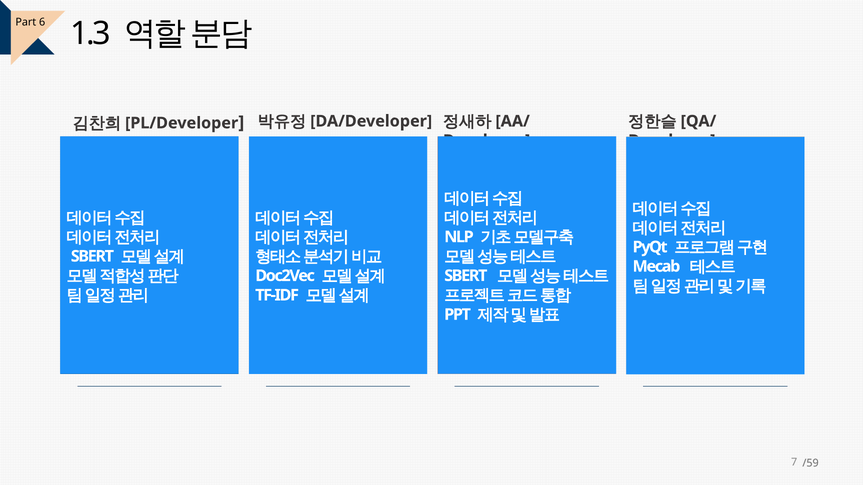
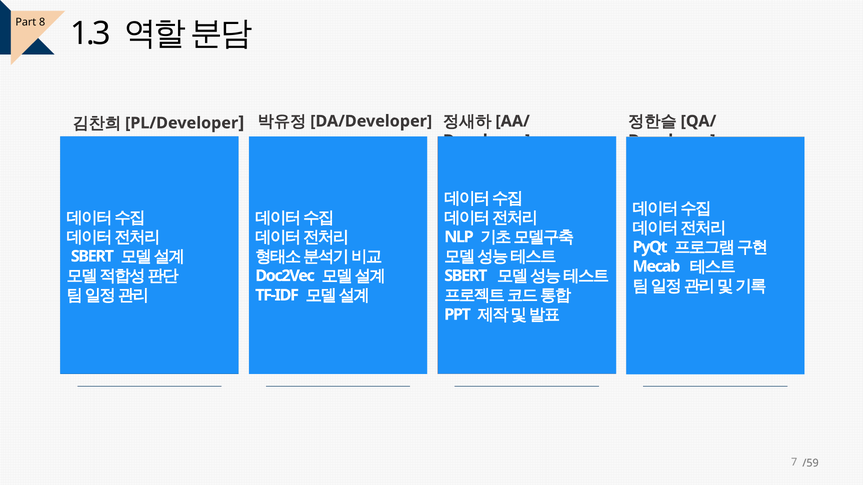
6: 6 -> 8
